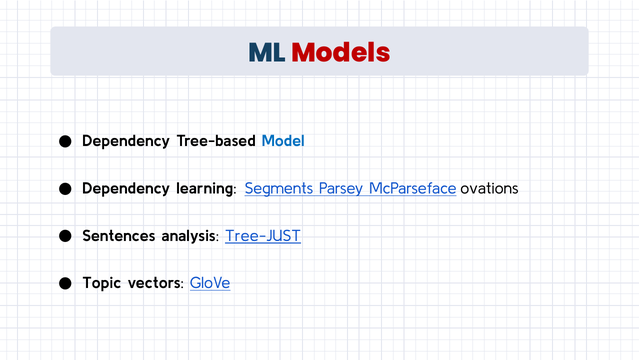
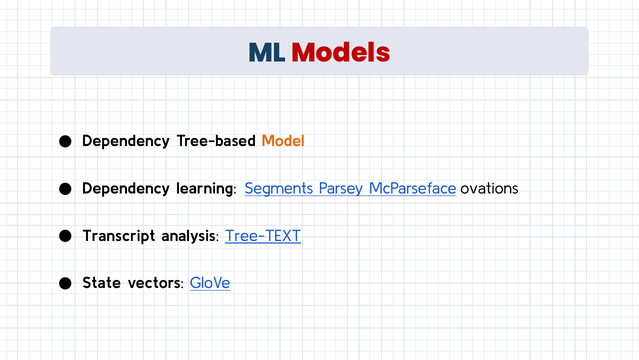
Model colour: blue -> orange
Sentences: Sentences -> Transcript
Tree-JUST: Tree-JUST -> Tree-TEXT
Topic: Topic -> State
